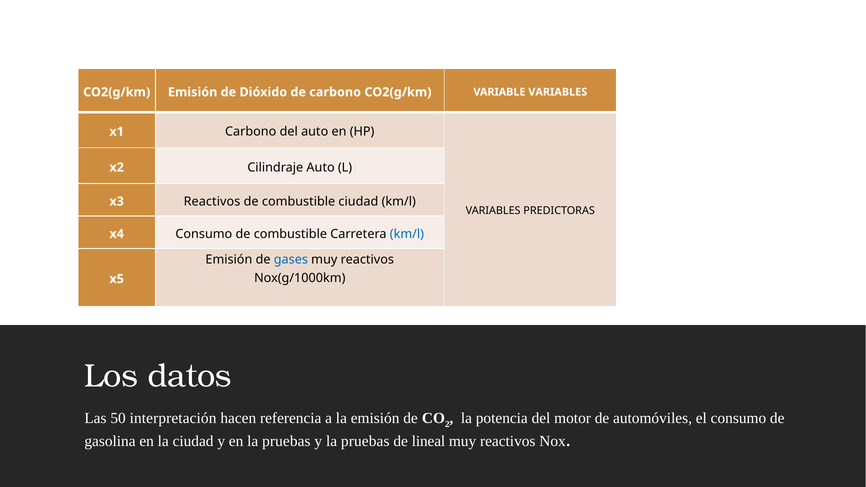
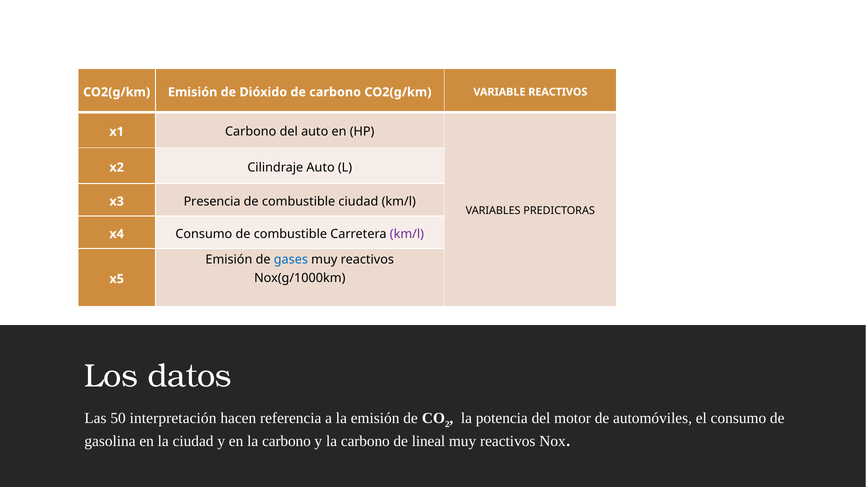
VARIABLE VARIABLES: VARIABLES -> REACTIVOS
x3 Reactivos: Reactivos -> Presencia
km/l at (407, 234) colour: blue -> purple
en la pruebas: pruebas -> carbono
y la pruebas: pruebas -> carbono
